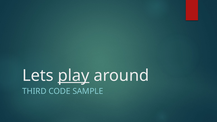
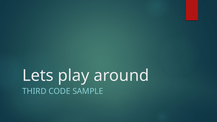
play underline: present -> none
